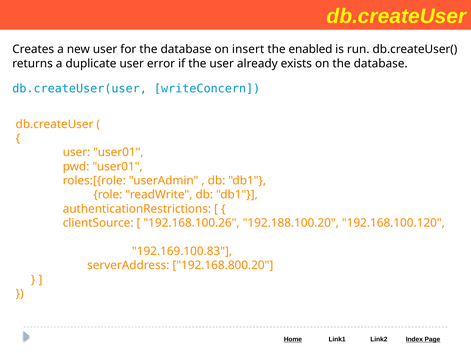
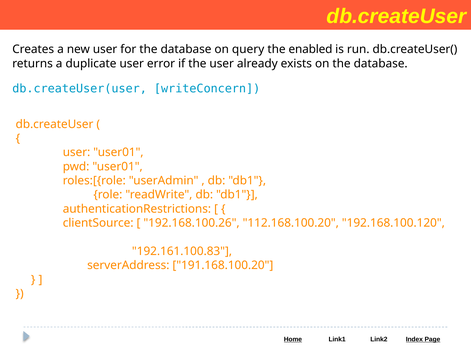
insert: insert -> query
192.188.100.20: 192.188.100.20 -> 112.168.100.20
192.169.100.83: 192.169.100.83 -> 192.161.100.83
192.168.800.20: 192.168.800.20 -> 191.168.100.20
